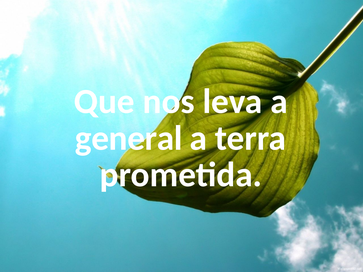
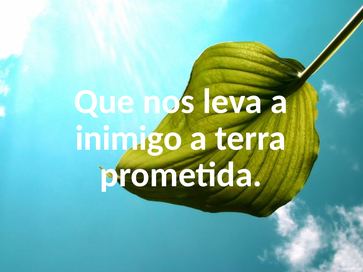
general: general -> inimigo
